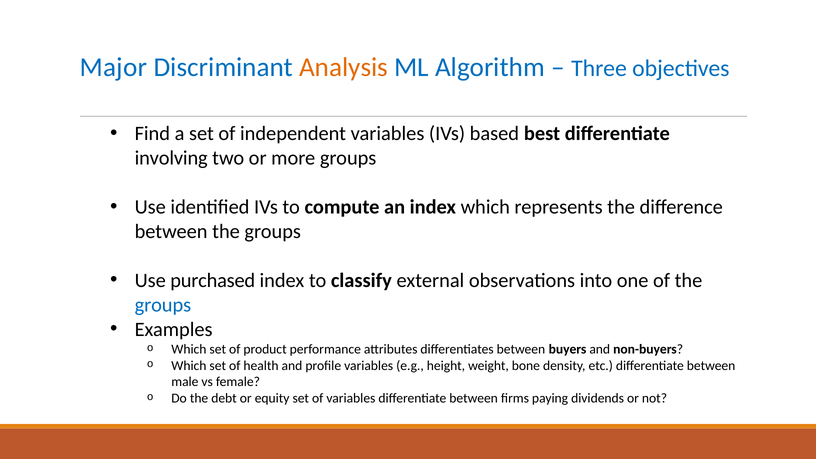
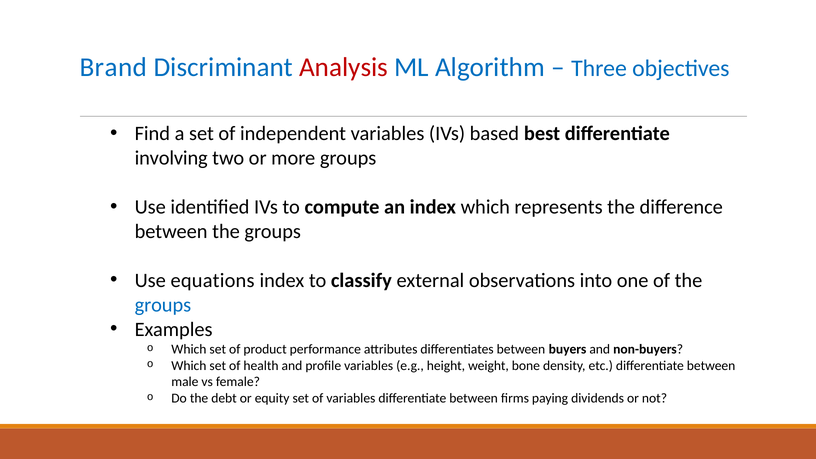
Major: Major -> Brand
Analysis colour: orange -> red
purchased: purchased -> equations
